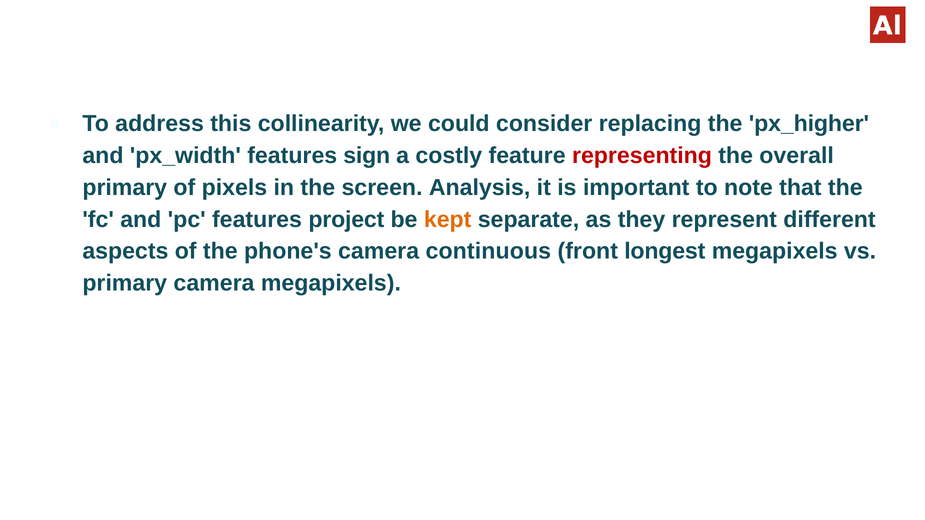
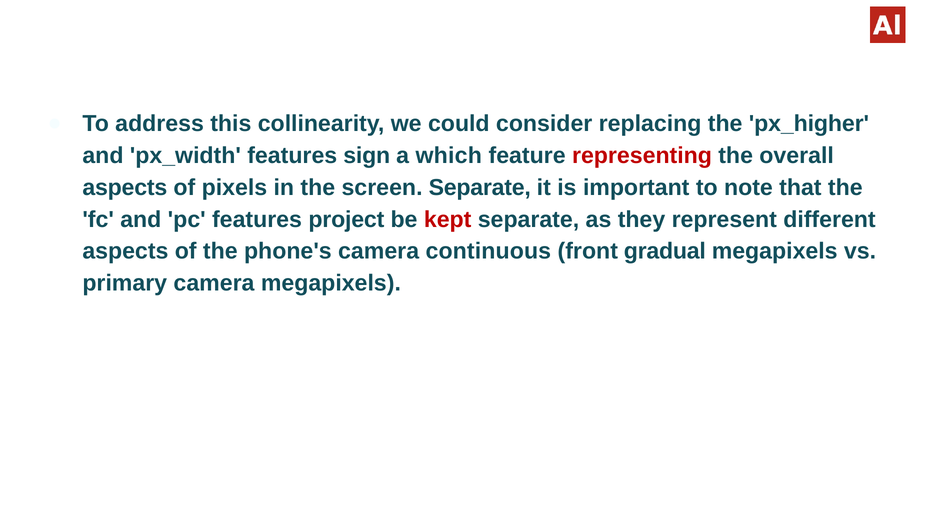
costly: costly -> which
primary at (125, 188): primary -> aspects
screen Analysis: Analysis -> Separate
kept colour: orange -> red
longest: longest -> gradual
